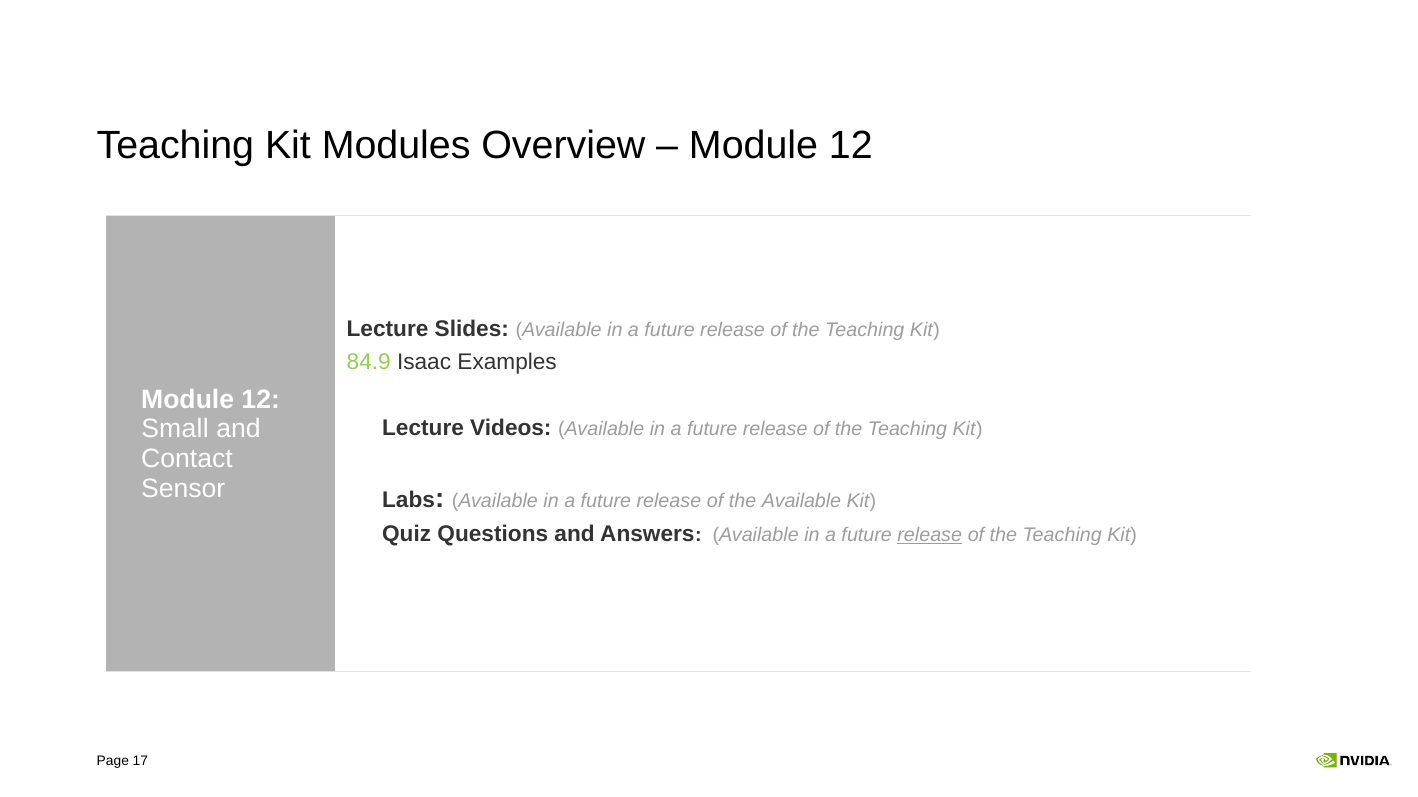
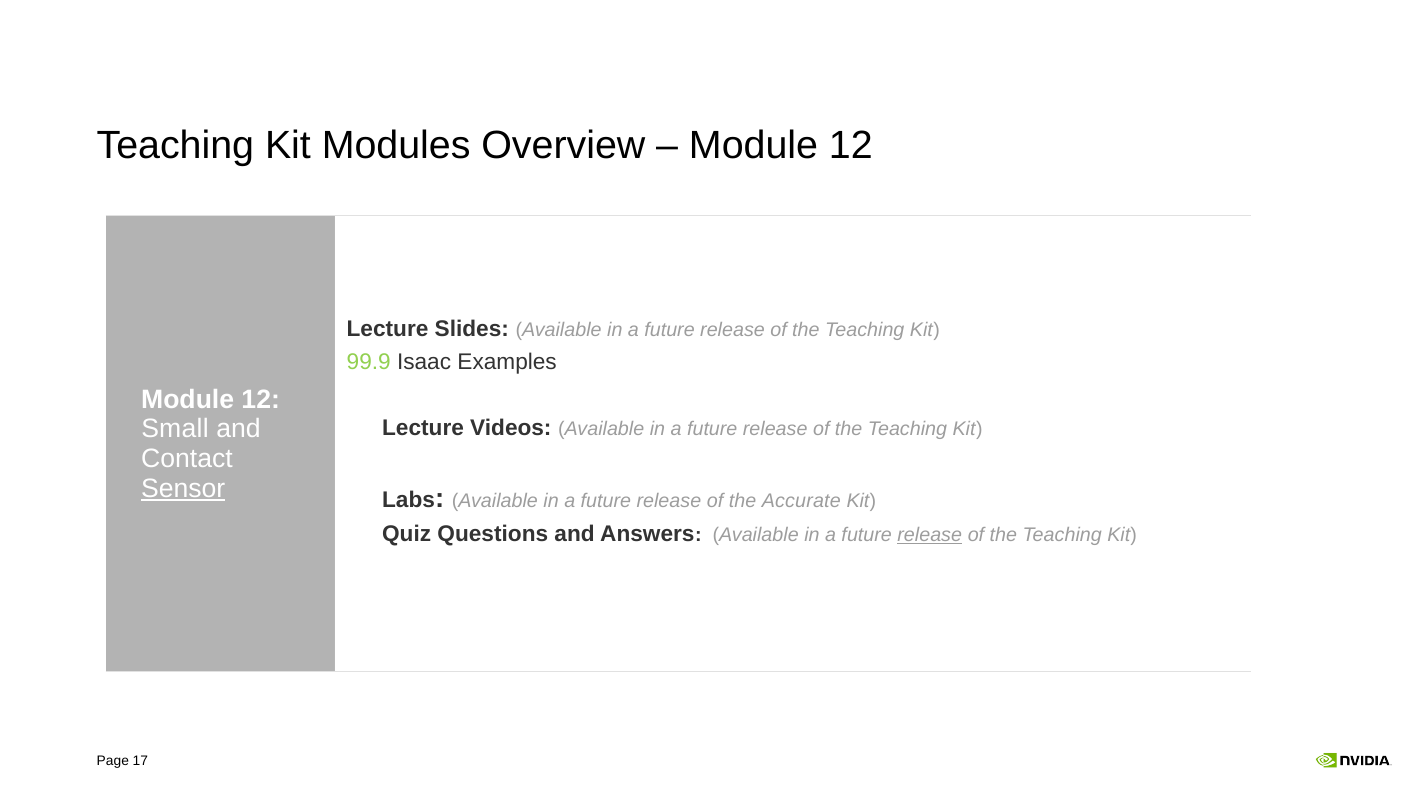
84.9: 84.9 -> 99.9
Sensor underline: none -> present
the Available: Available -> Accurate
